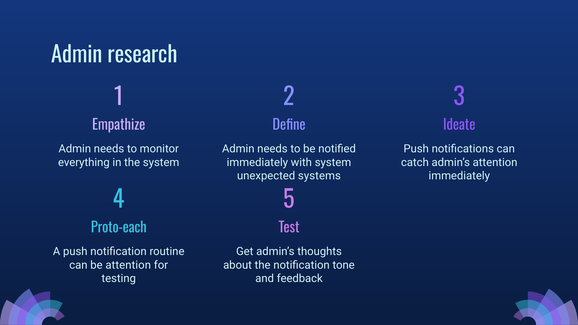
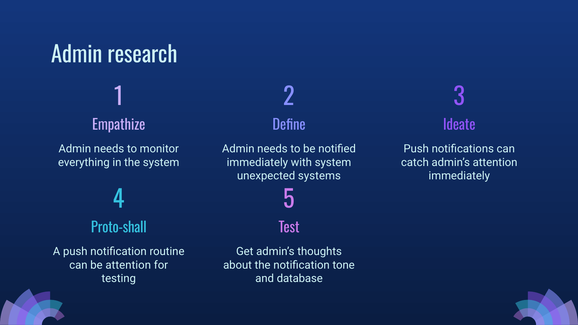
Proto-each: Proto-each -> Proto-shall
feedback: feedback -> database
